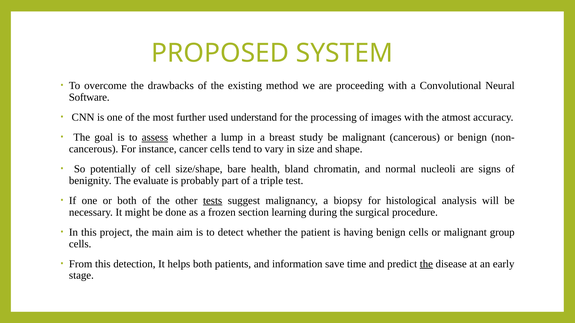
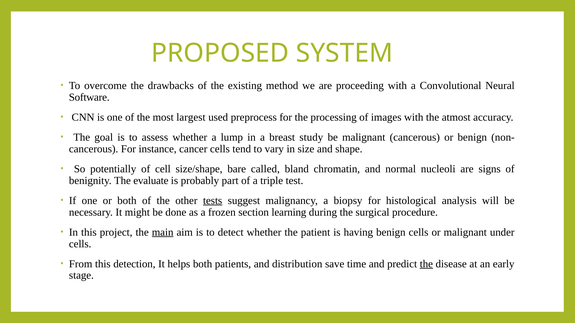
further: further -> largest
understand: understand -> preprocess
assess underline: present -> none
health: health -> called
main underline: none -> present
group: group -> under
information: information -> distribution
